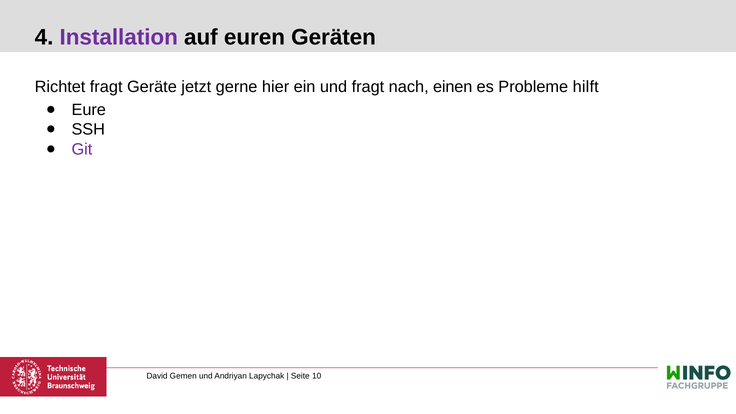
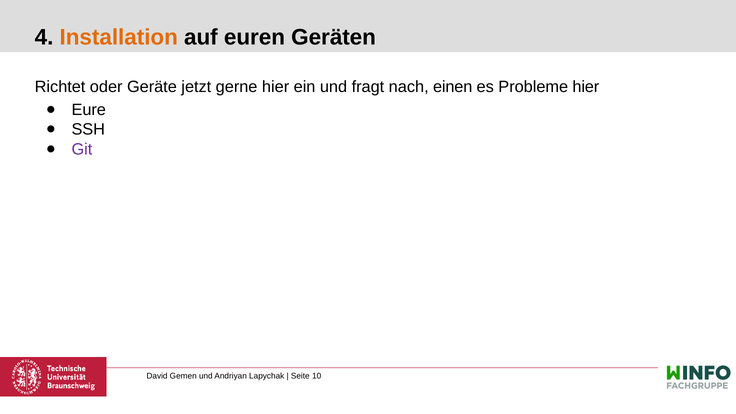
Installation colour: purple -> orange
Richtet fragt: fragt -> oder
Probleme hilft: hilft -> hier
